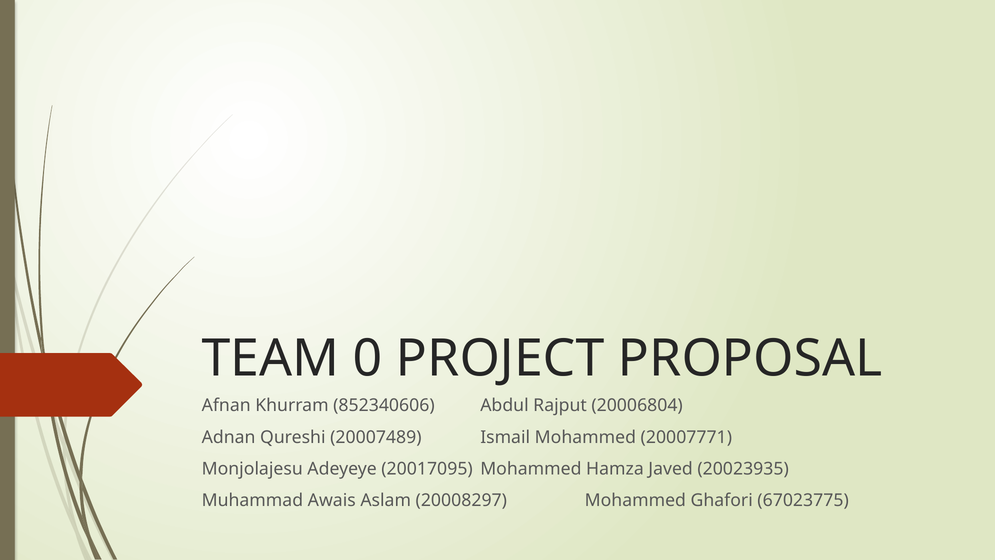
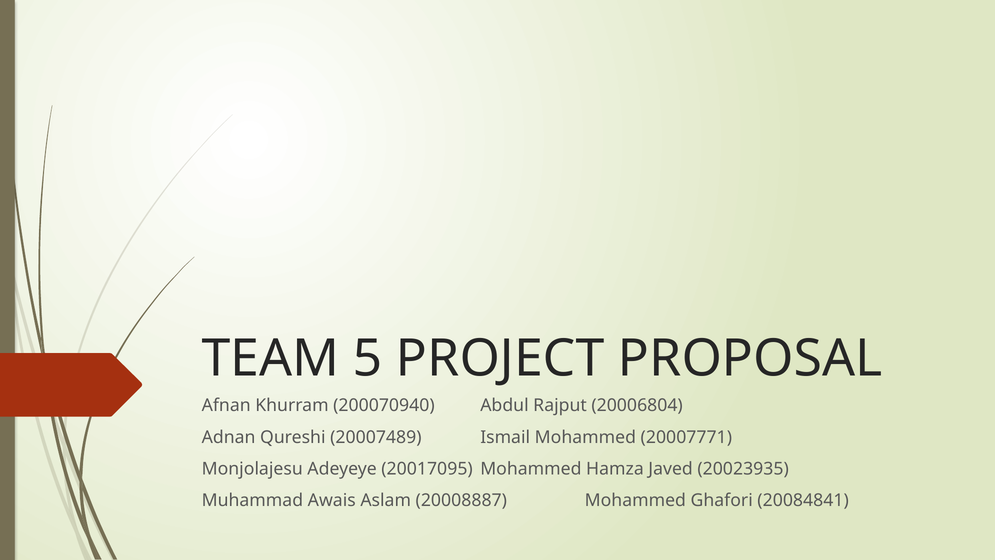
0: 0 -> 5
852340606: 852340606 -> 200070940
20008297: 20008297 -> 20008887
67023775: 67023775 -> 20084841
